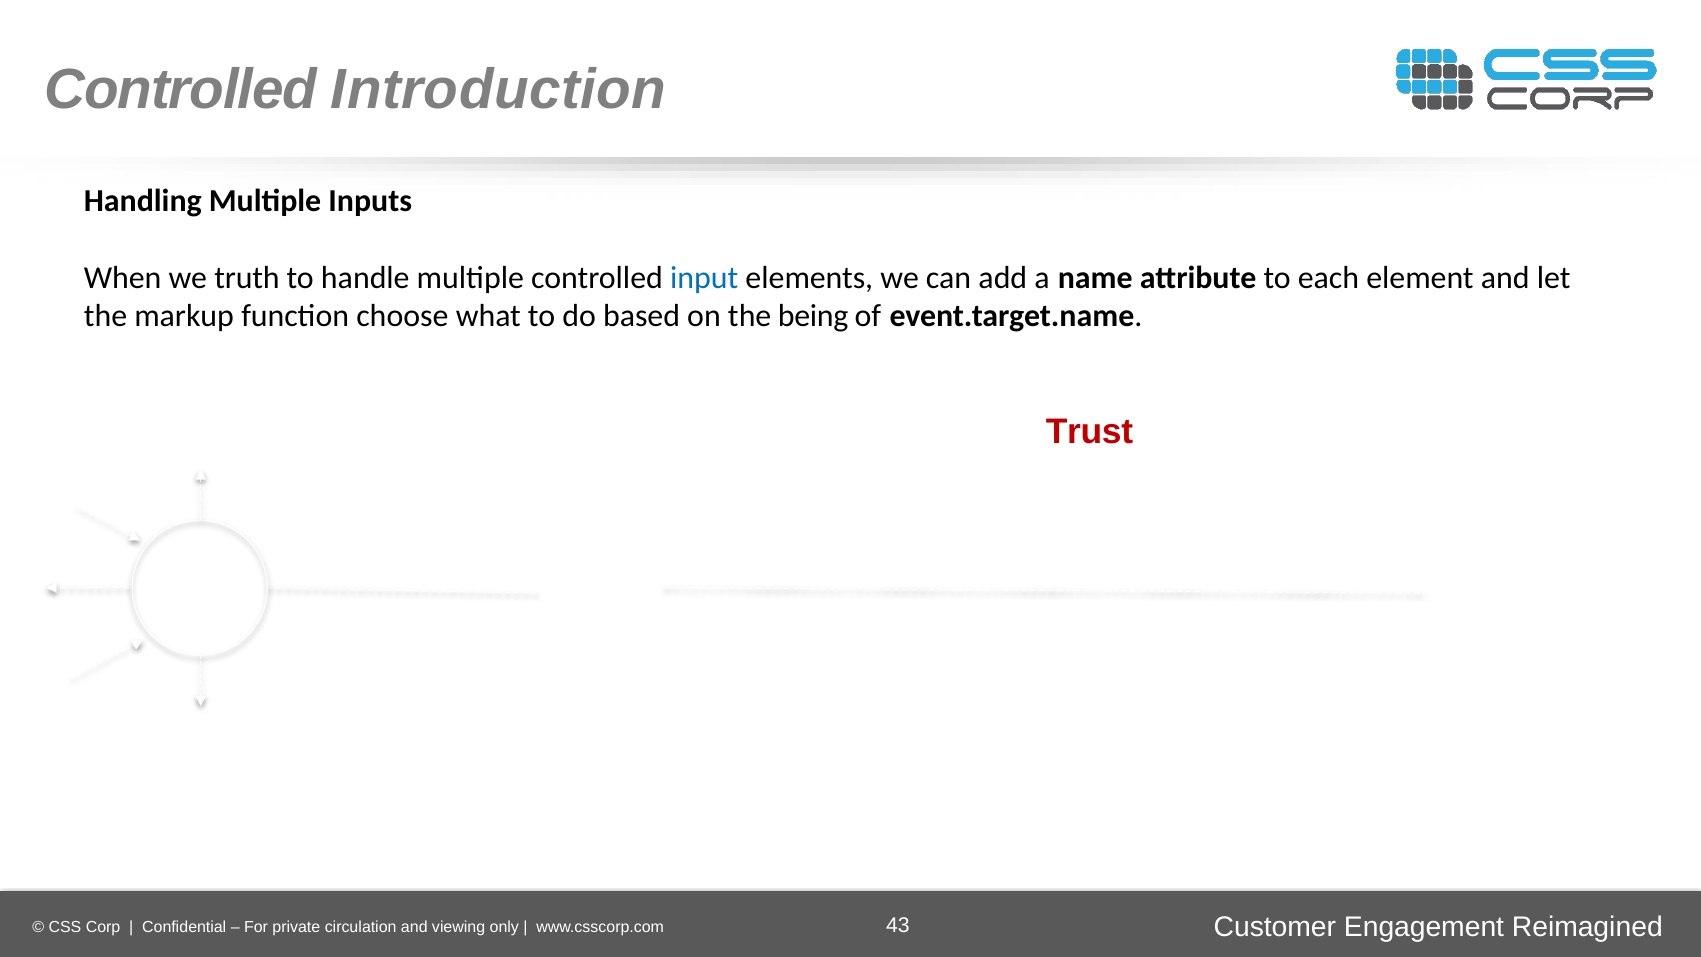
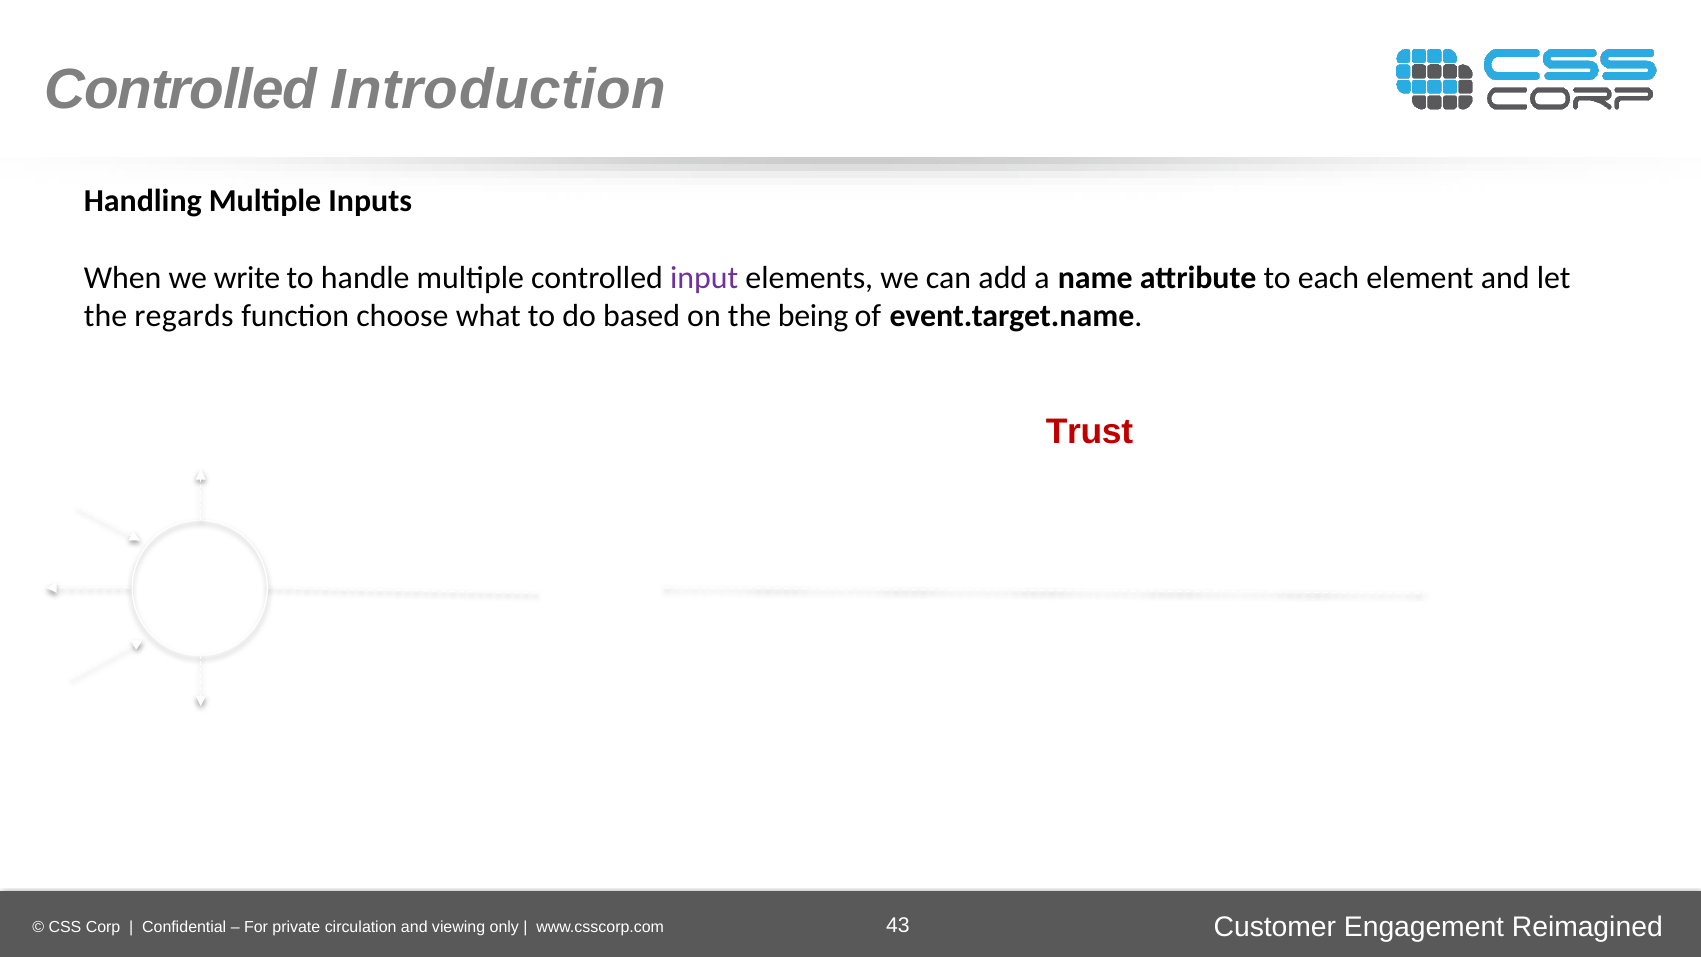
truth: truth -> write
input colour: blue -> purple
markup: markup -> regards
